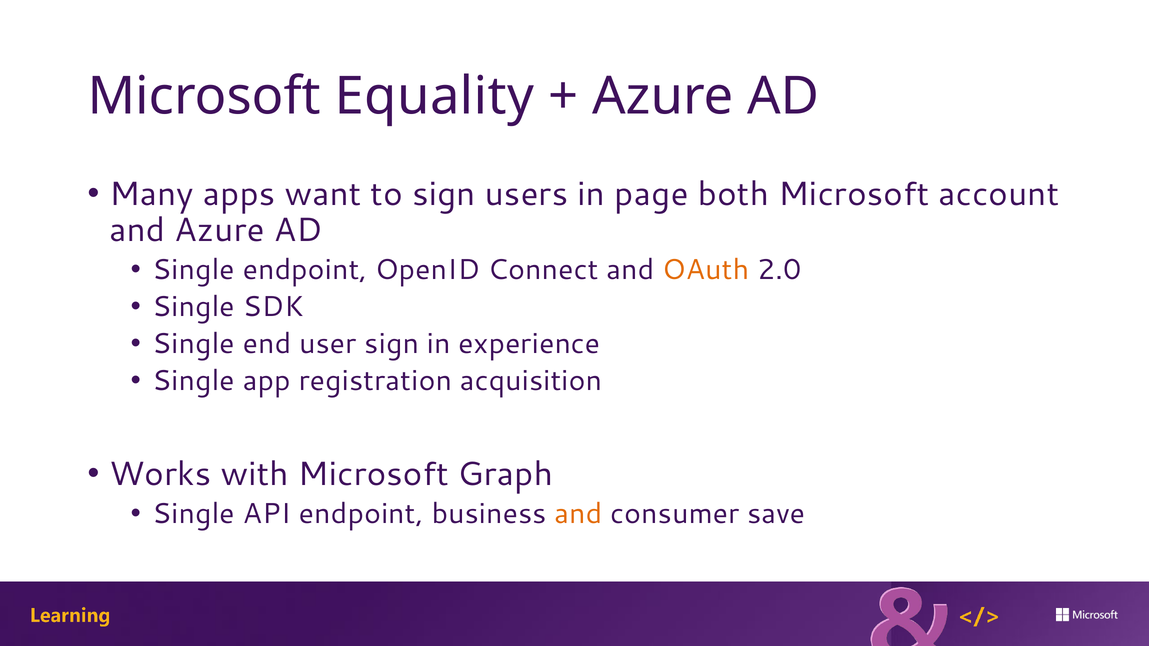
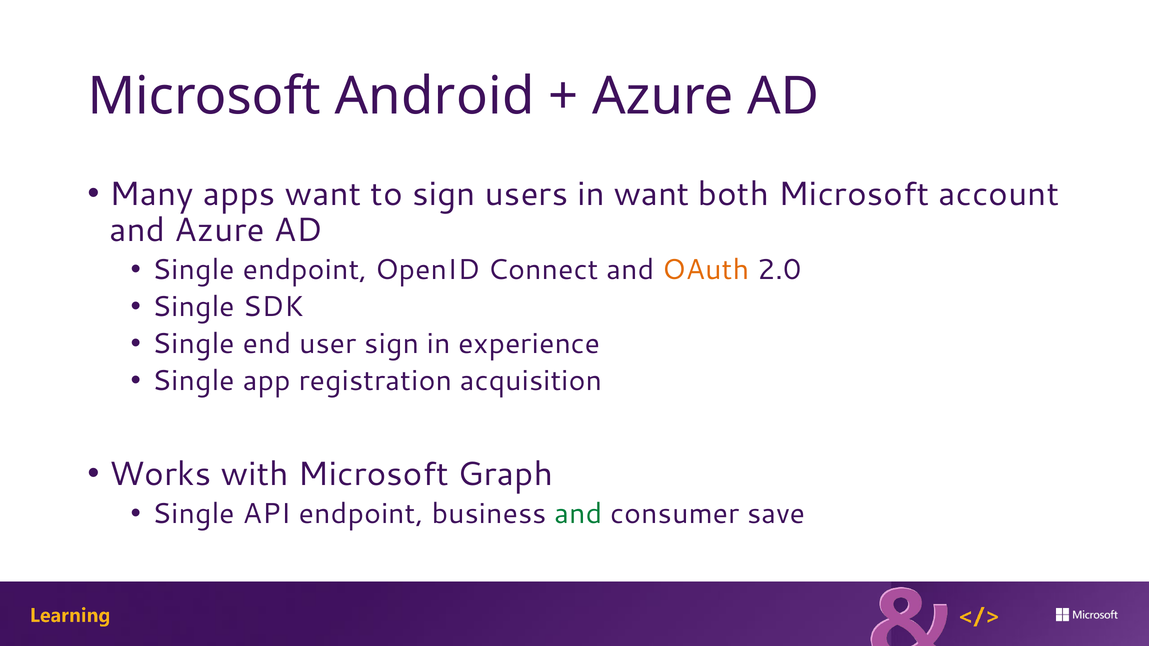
Equality: Equality -> Android
in page: page -> want
and at (579, 514) colour: orange -> green
